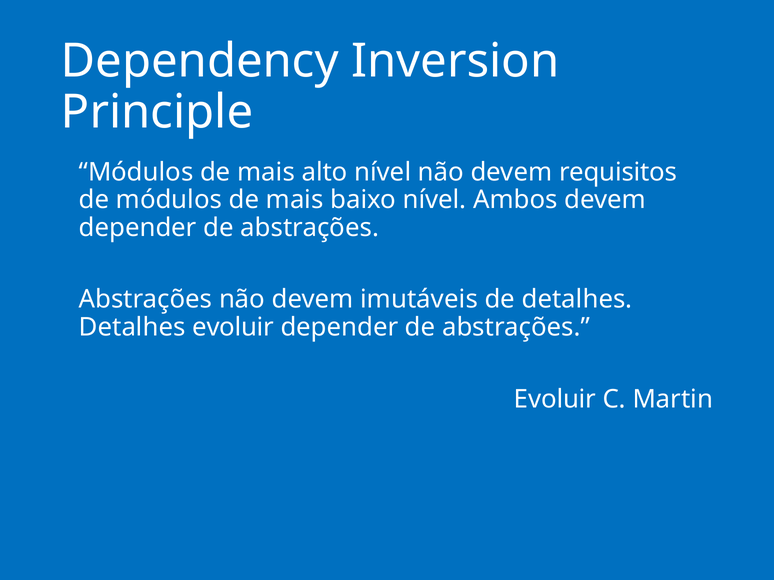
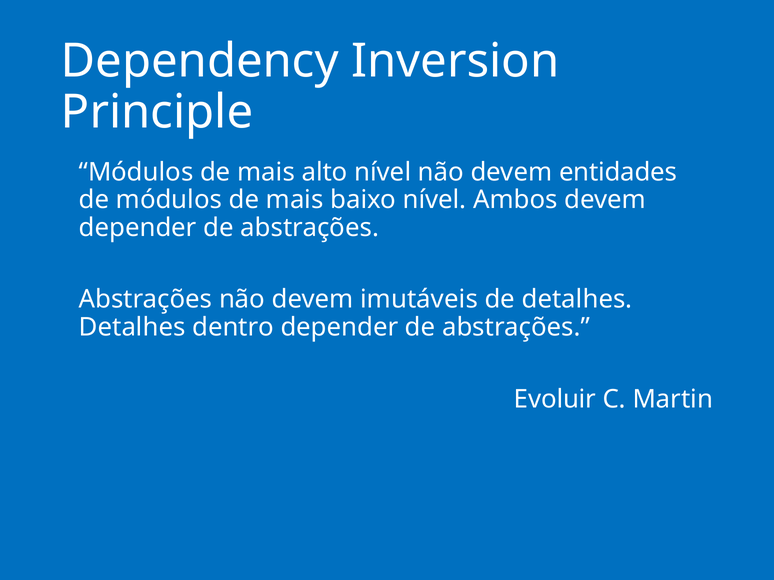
requisitos: requisitos -> entidades
Detalhes evoluir: evoluir -> dentro
